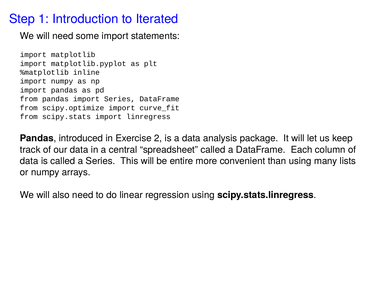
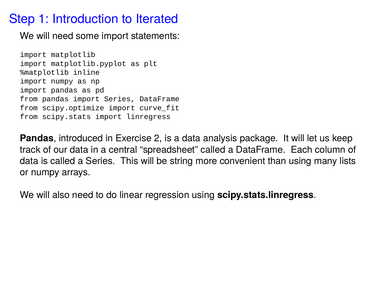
entire: entire -> string
